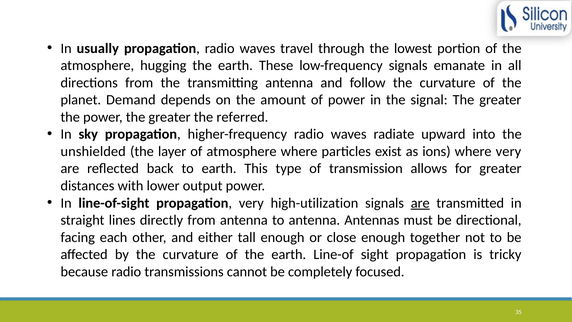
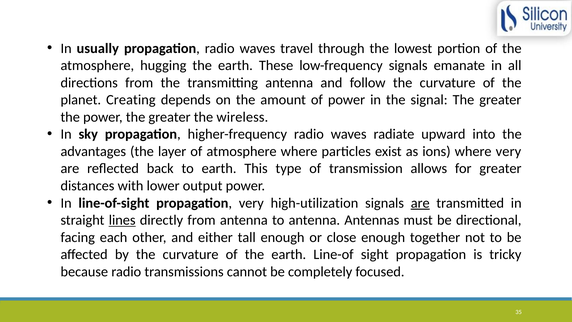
Demand: Demand -> Creating
referred: referred -> wireless
unshielded: unshielded -> advantages
lines underline: none -> present
